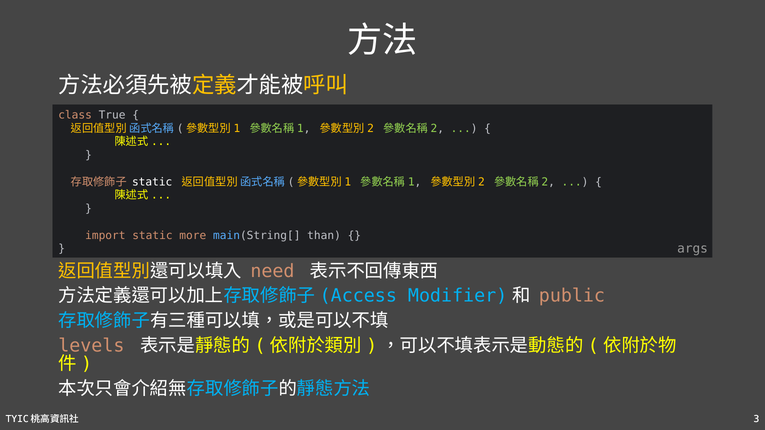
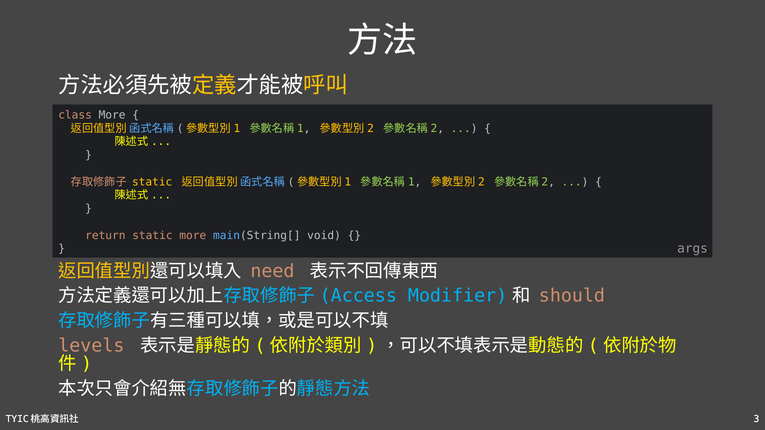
class True: True -> More
static at (152, 182) colour: white -> yellow
import: import -> return
than: than -> void
public: public -> should
